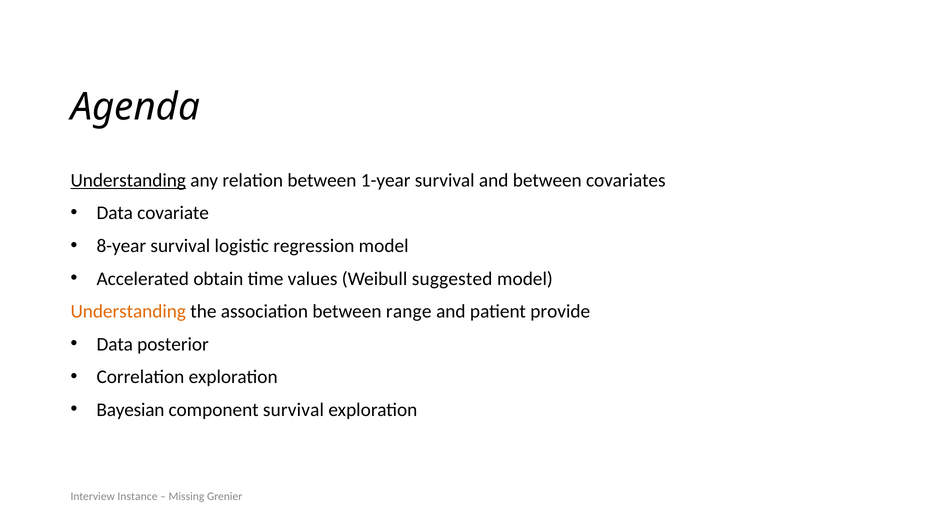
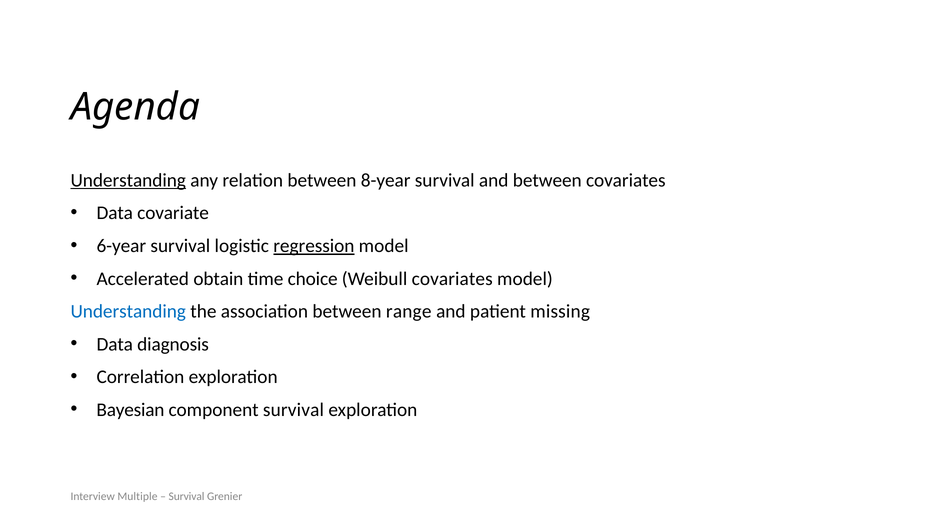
1-year: 1-year -> 8-year
8-year: 8-year -> 6-year
regression underline: none -> present
values: values -> choice
Weibull suggested: suggested -> covariates
Understanding at (128, 312) colour: orange -> blue
provide: provide -> missing
posterior: posterior -> diagnosis
Instance: Instance -> Multiple
Missing at (186, 497): Missing -> Survival
